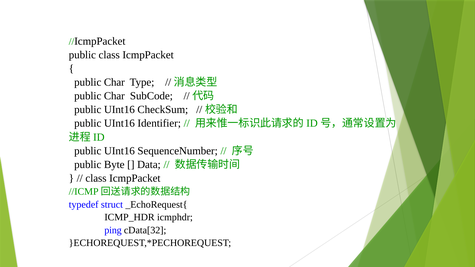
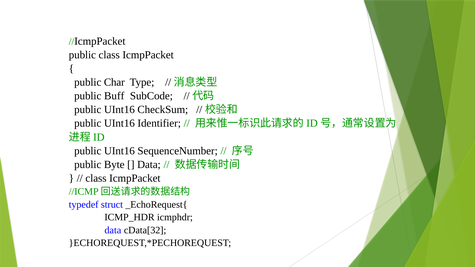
Char at (114, 96): Char -> Buff
ping at (113, 230): ping -> data
